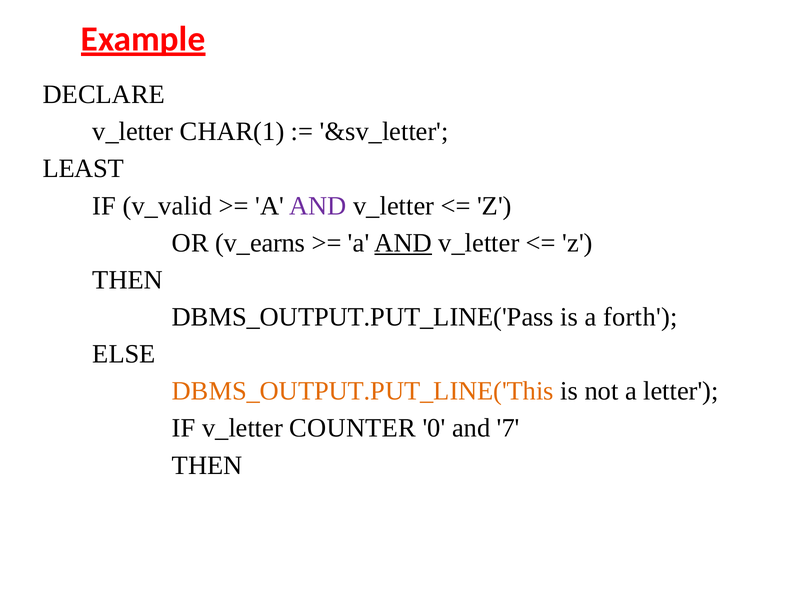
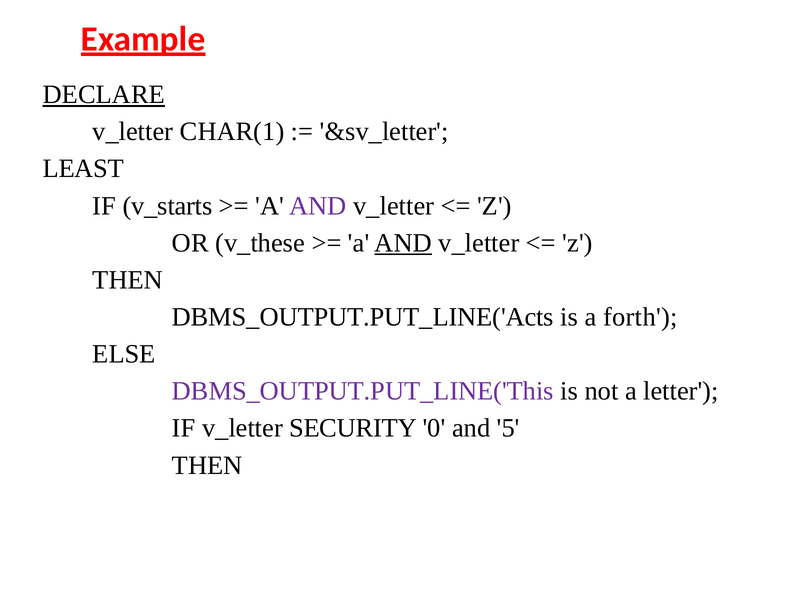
DECLARE underline: none -> present
v_valid: v_valid -> v_starts
v_earns: v_earns -> v_these
DBMS_OUTPUT.PUT_LINE('Pass: DBMS_OUTPUT.PUT_LINE('Pass -> DBMS_OUTPUT.PUT_LINE('Acts
DBMS_OUTPUT.PUT_LINE('This colour: orange -> purple
COUNTER: COUNTER -> SECURITY
7: 7 -> 5
